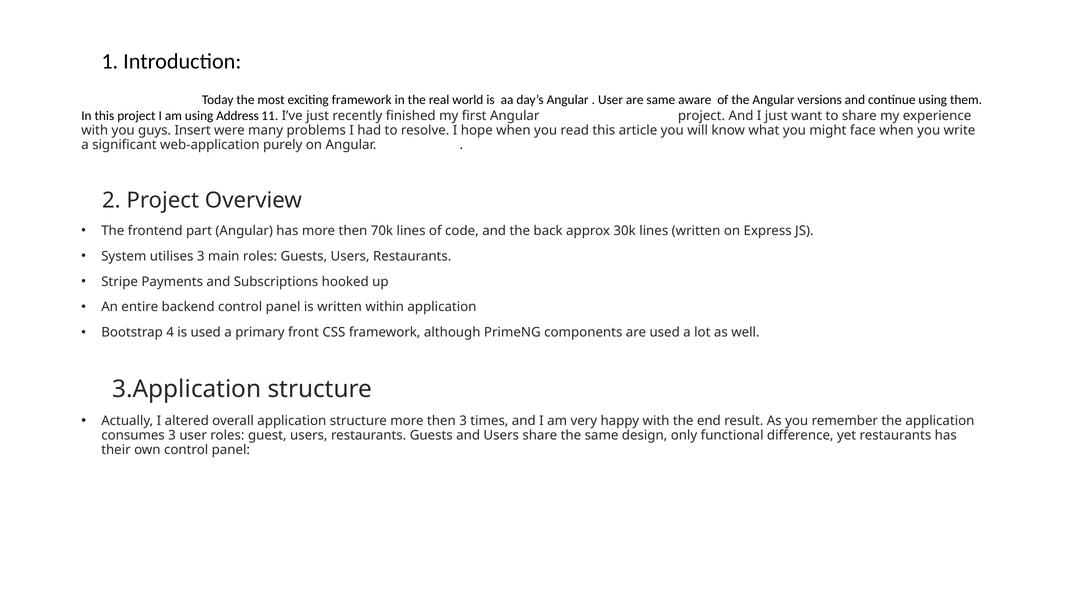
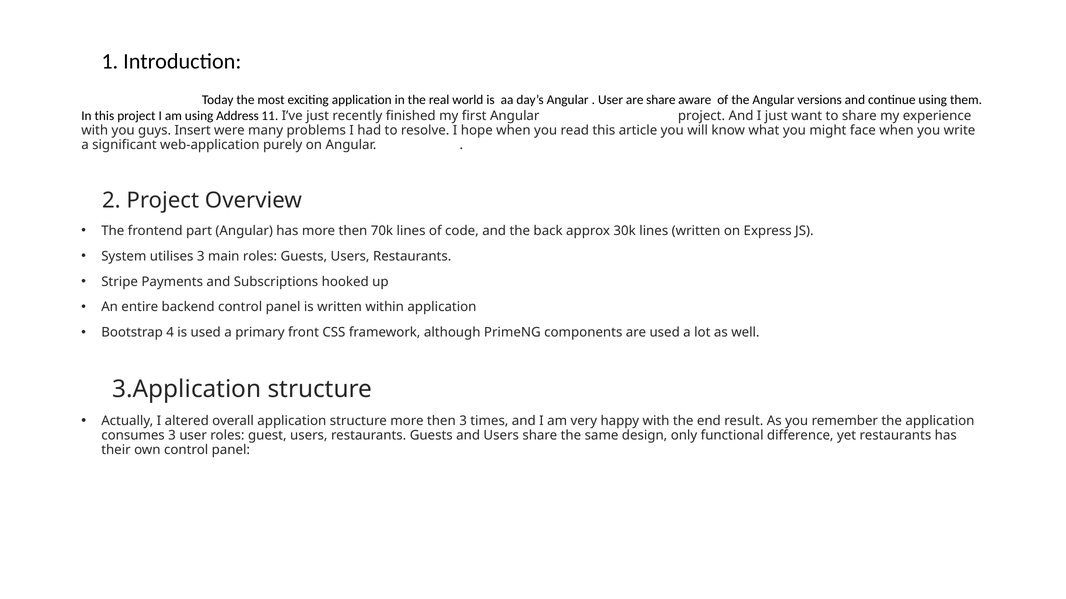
exciting framework: framework -> application
are same: same -> share
